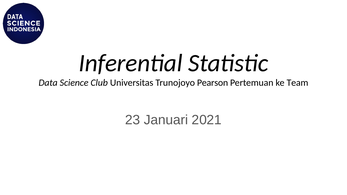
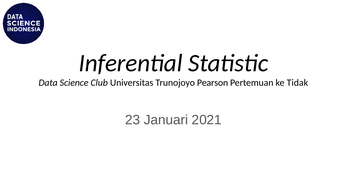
Team: Team -> Tidak
